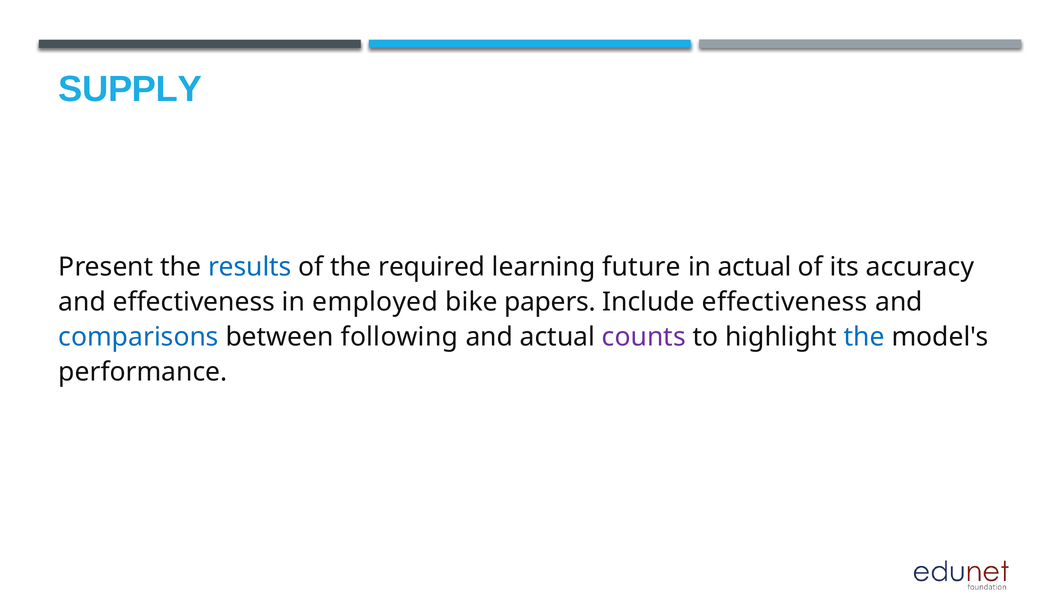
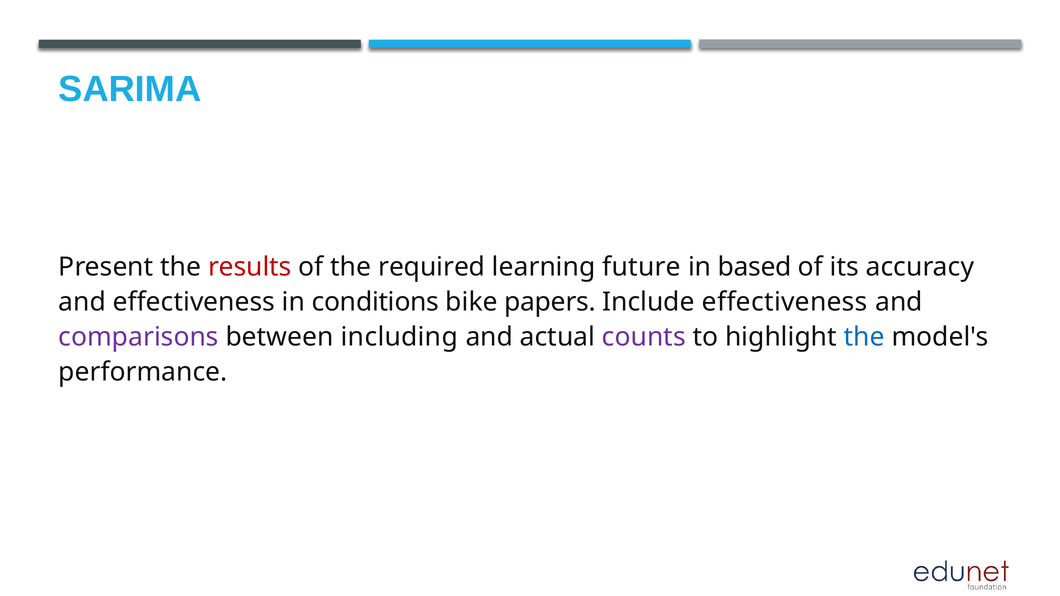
SUPPLY: SUPPLY -> SARIMA
results colour: blue -> red
in actual: actual -> based
employed: employed -> conditions
comparisons colour: blue -> purple
following: following -> including
